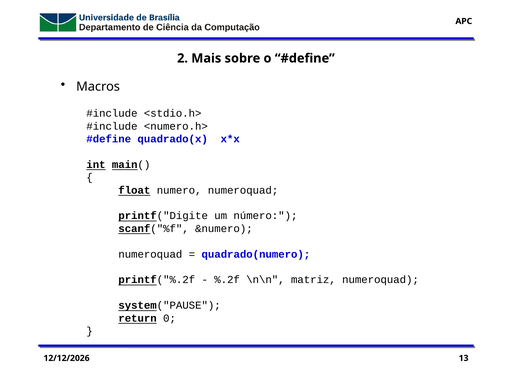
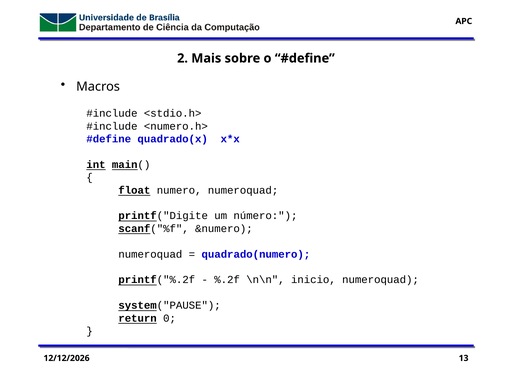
matriz: matriz -> inicio
